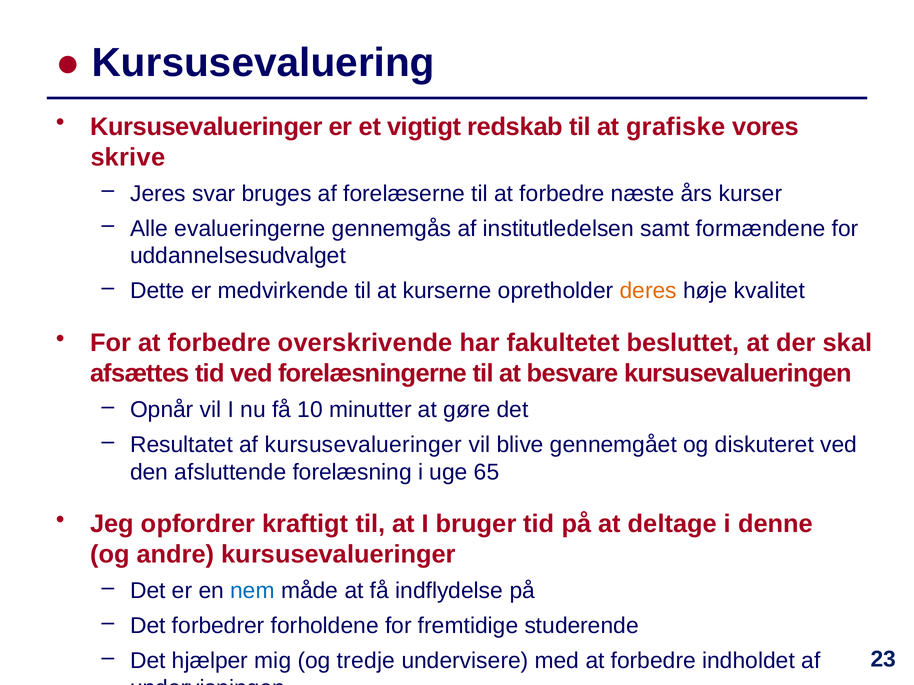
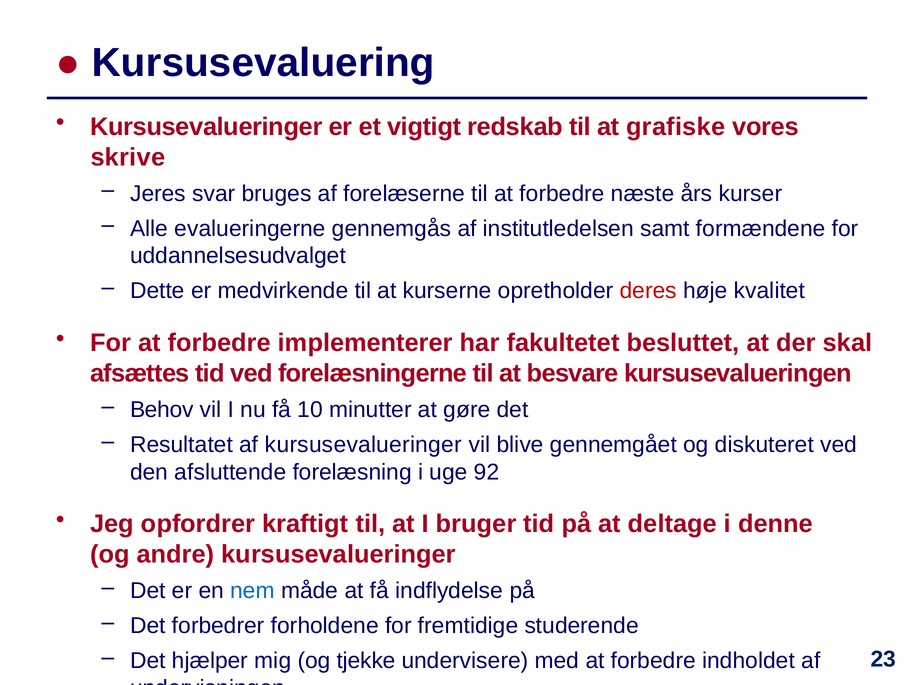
deres colour: orange -> red
overskrivende: overskrivende -> implementerer
Opnår: Opnår -> Behov
65: 65 -> 92
tredje: tredje -> tjekke
